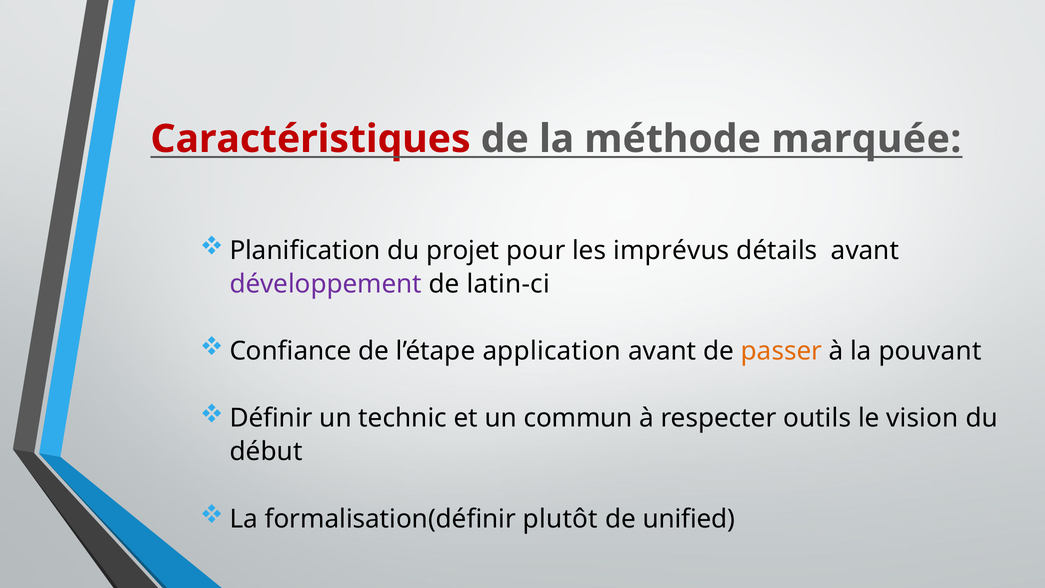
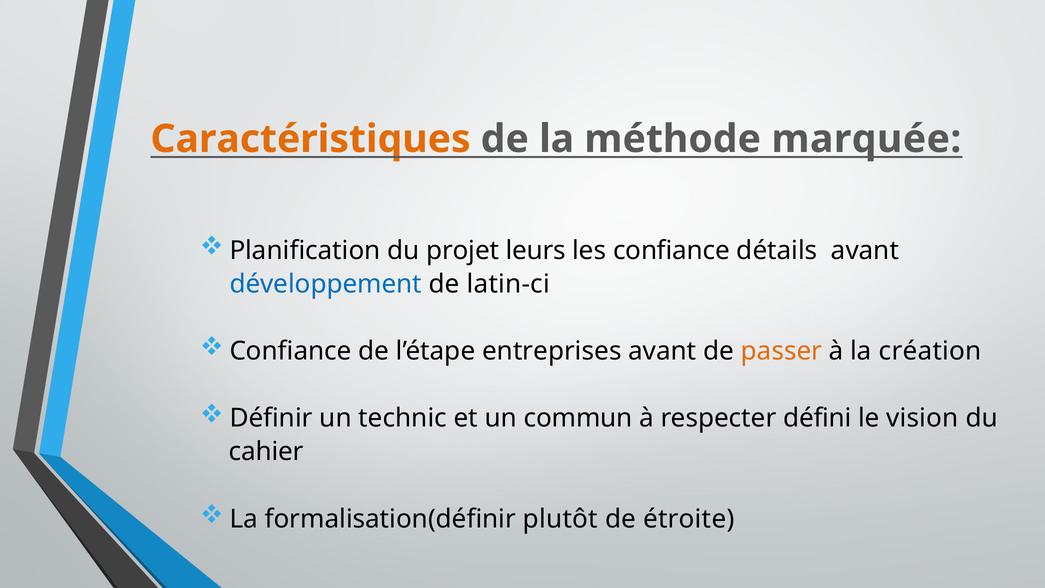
Caractéristiques colour: red -> orange
pour: pour -> leurs
les imprévus: imprévus -> confiance
développement colour: purple -> blue
application: application -> entreprises
pouvant: pouvant -> création
outils: outils -> défini
début: début -> cahier
unified: unified -> étroite
